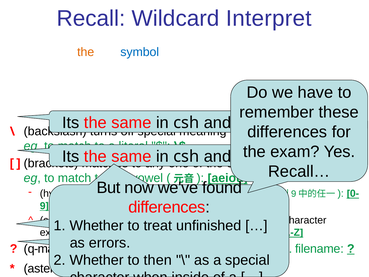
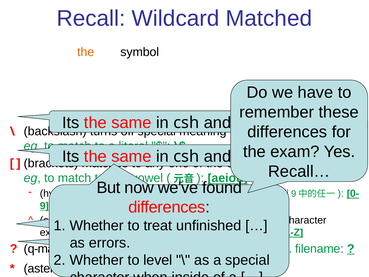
Interpret: Interpret -> Matched
symbol at (140, 52) colour: blue -> black
then: then -> level
